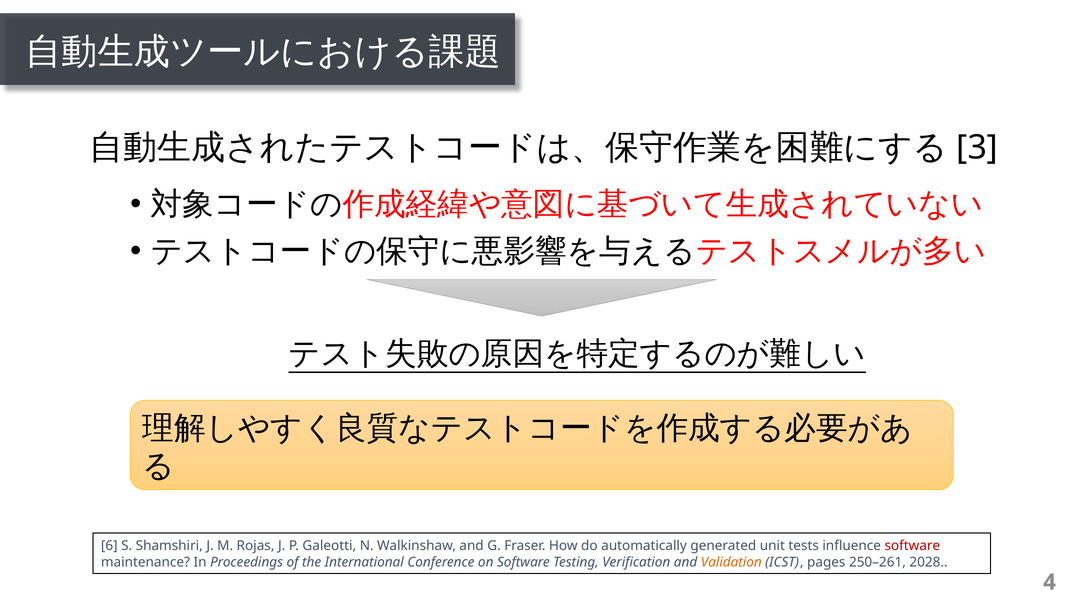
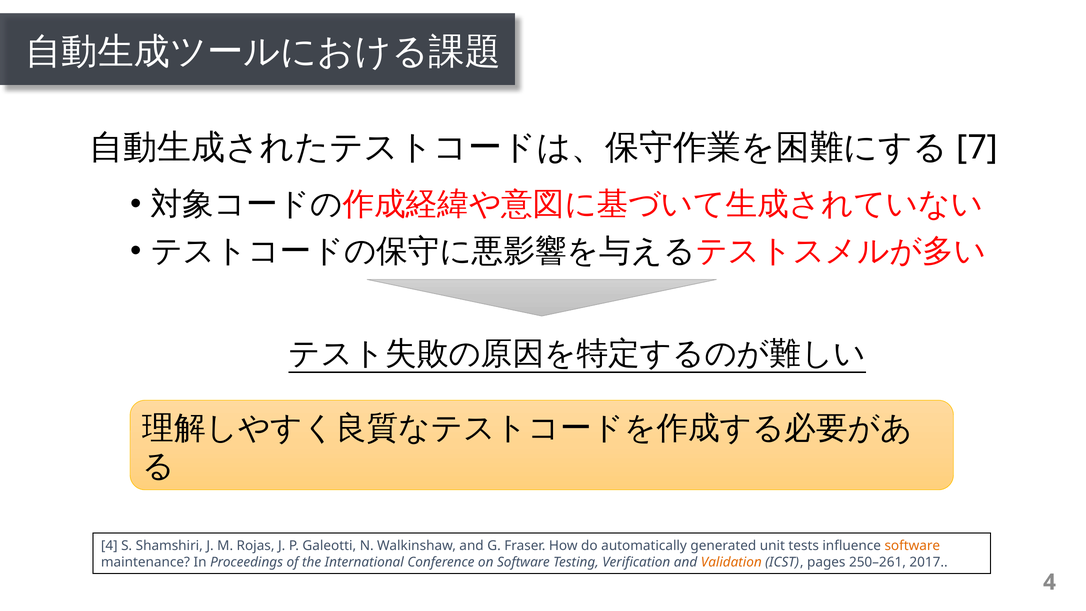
3: 3 -> 7
6 at (109, 546): 6 -> 4
software at (912, 546) colour: red -> orange
2028: 2028 -> 2017
